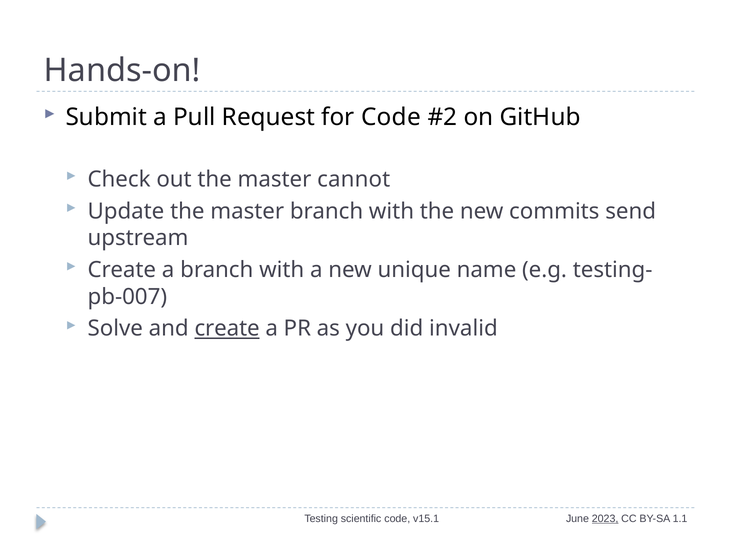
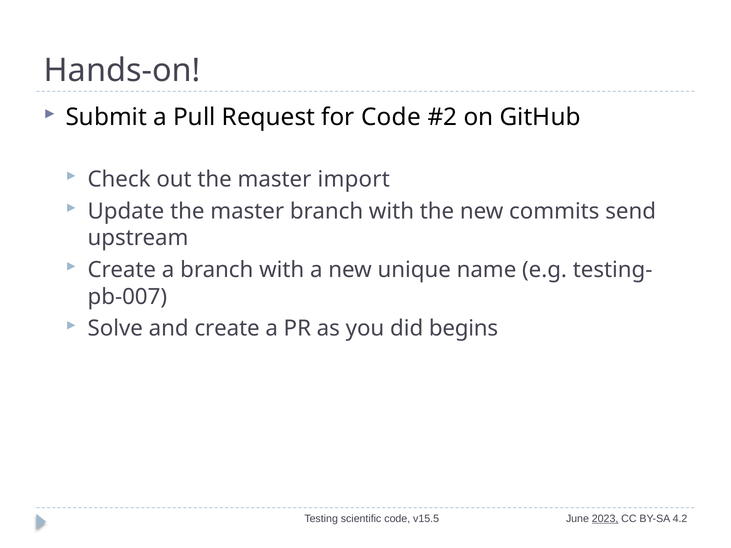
cannot: cannot -> import
create at (227, 329) underline: present -> none
invalid: invalid -> begins
v15.1: v15.1 -> v15.5
1.1: 1.1 -> 4.2
